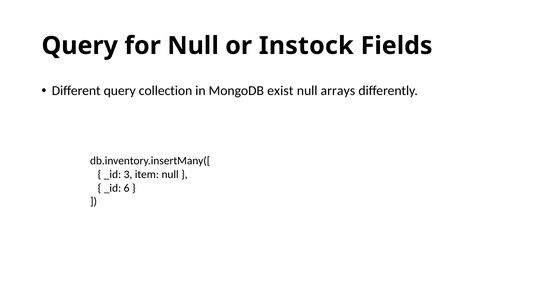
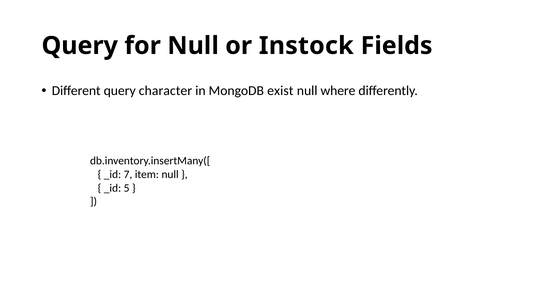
collection: collection -> character
arrays: arrays -> where
3: 3 -> 7
6: 6 -> 5
